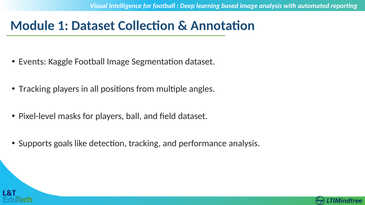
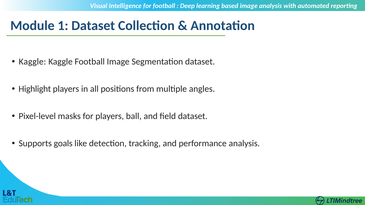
Events at (32, 62): Events -> Kaggle
Tracking at (35, 89): Tracking -> Highlight
